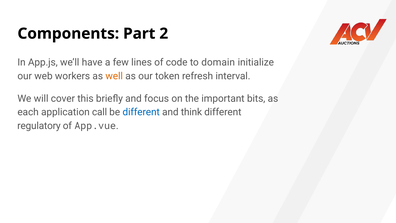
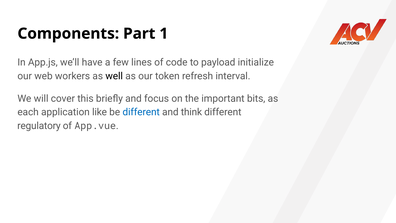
2: 2 -> 1
domain: domain -> payload
well colour: orange -> black
call: call -> like
